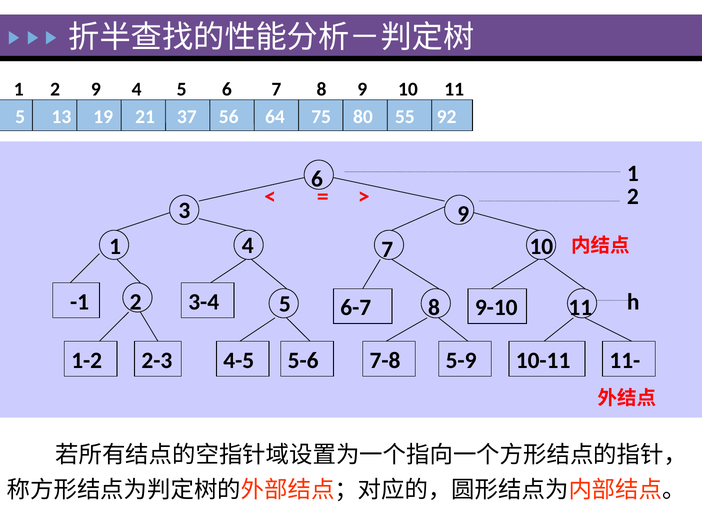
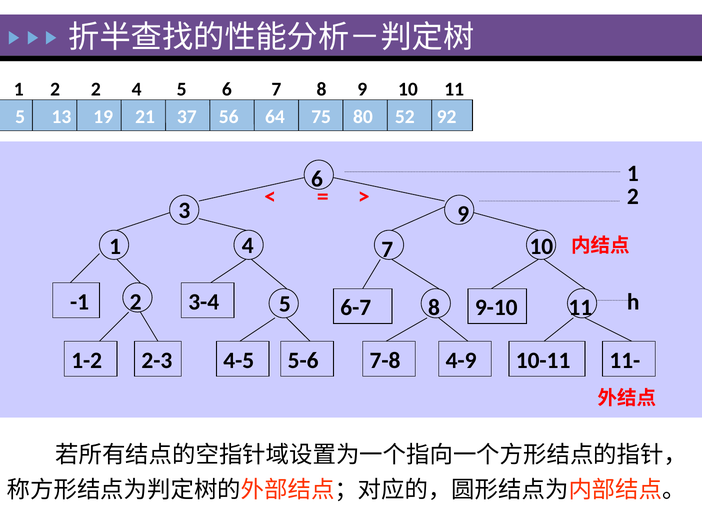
2 9: 9 -> 2
55: 55 -> 52
5-9: 5-9 -> 4-9
